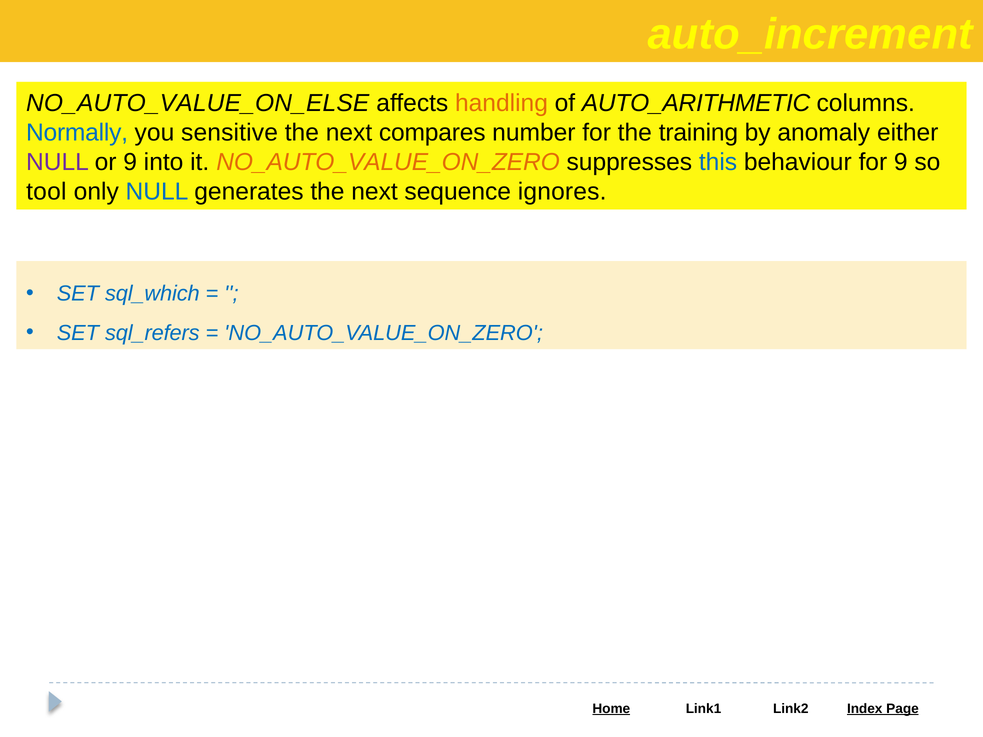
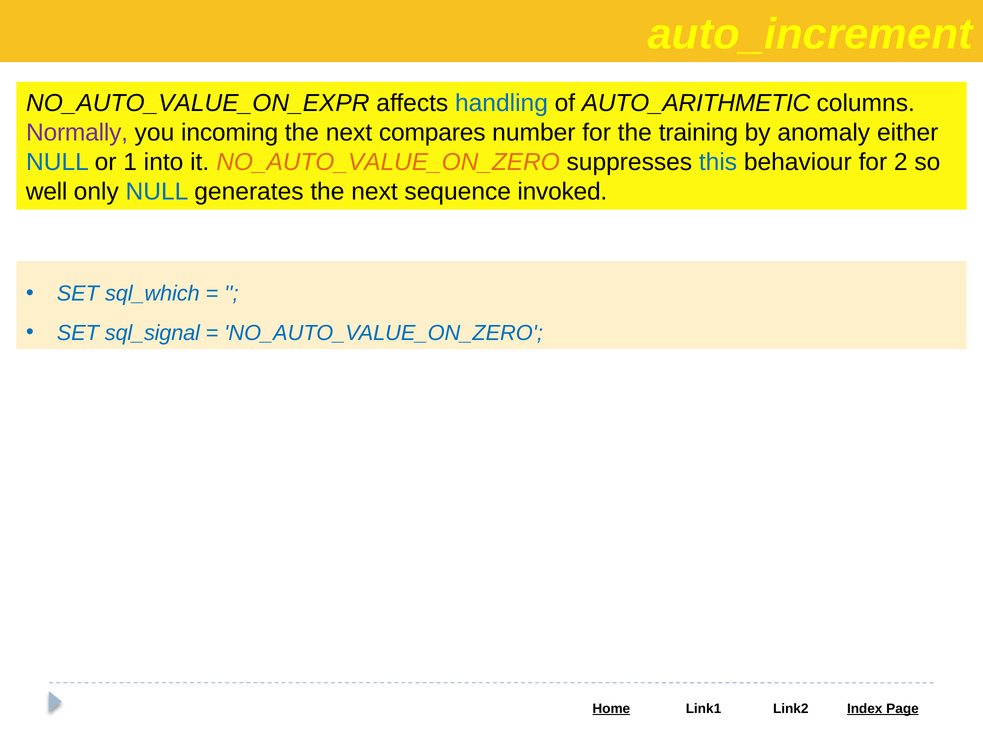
NO_AUTO_VALUE_ON_ELSE: NO_AUTO_VALUE_ON_ELSE -> NO_AUTO_VALUE_ON_EXPR
handling colour: orange -> blue
Normally colour: blue -> purple
sensitive: sensitive -> incoming
NULL at (57, 162) colour: purple -> blue
or 9: 9 -> 1
for 9: 9 -> 2
tool: tool -> well
ignores: ignores -> invoked
sql_refers: sql_refers -> sql_signal
